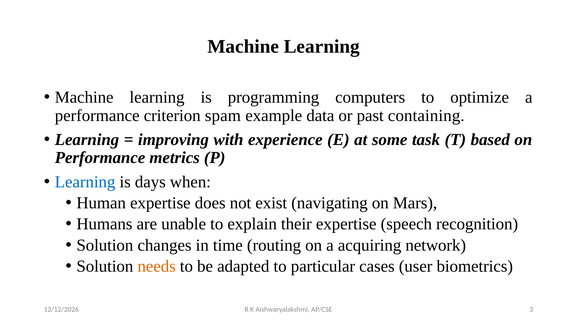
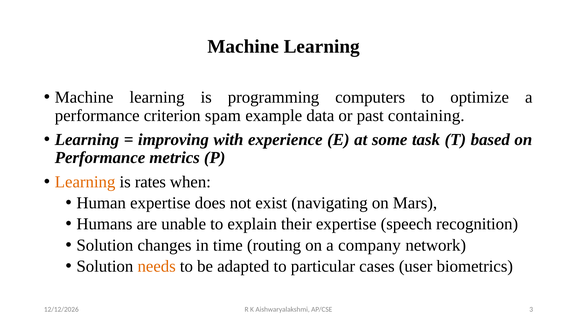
Learning at (85, 182) colour: blue -> orange
days: days -> rates
acquiring: acquiring -> company
